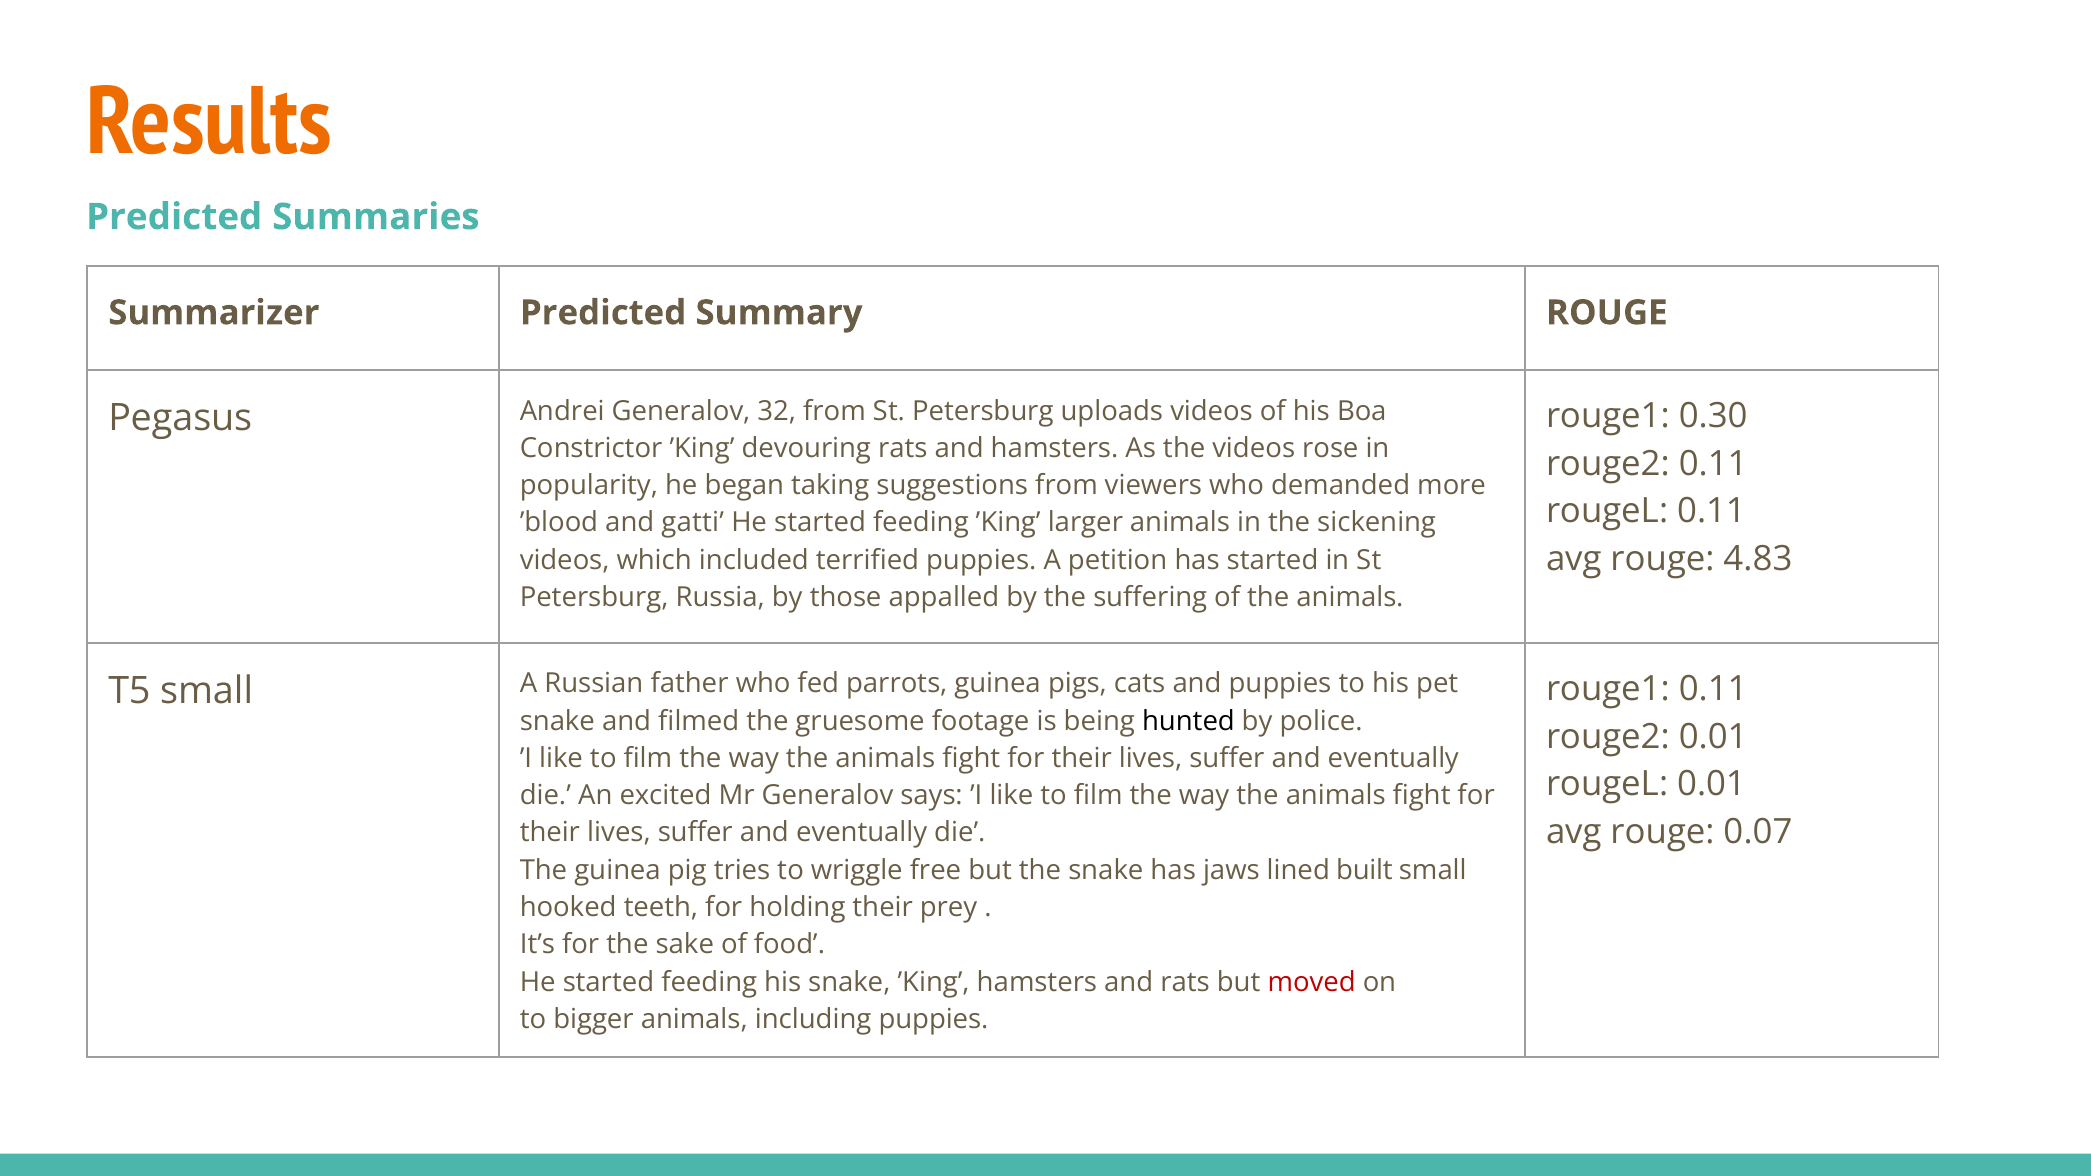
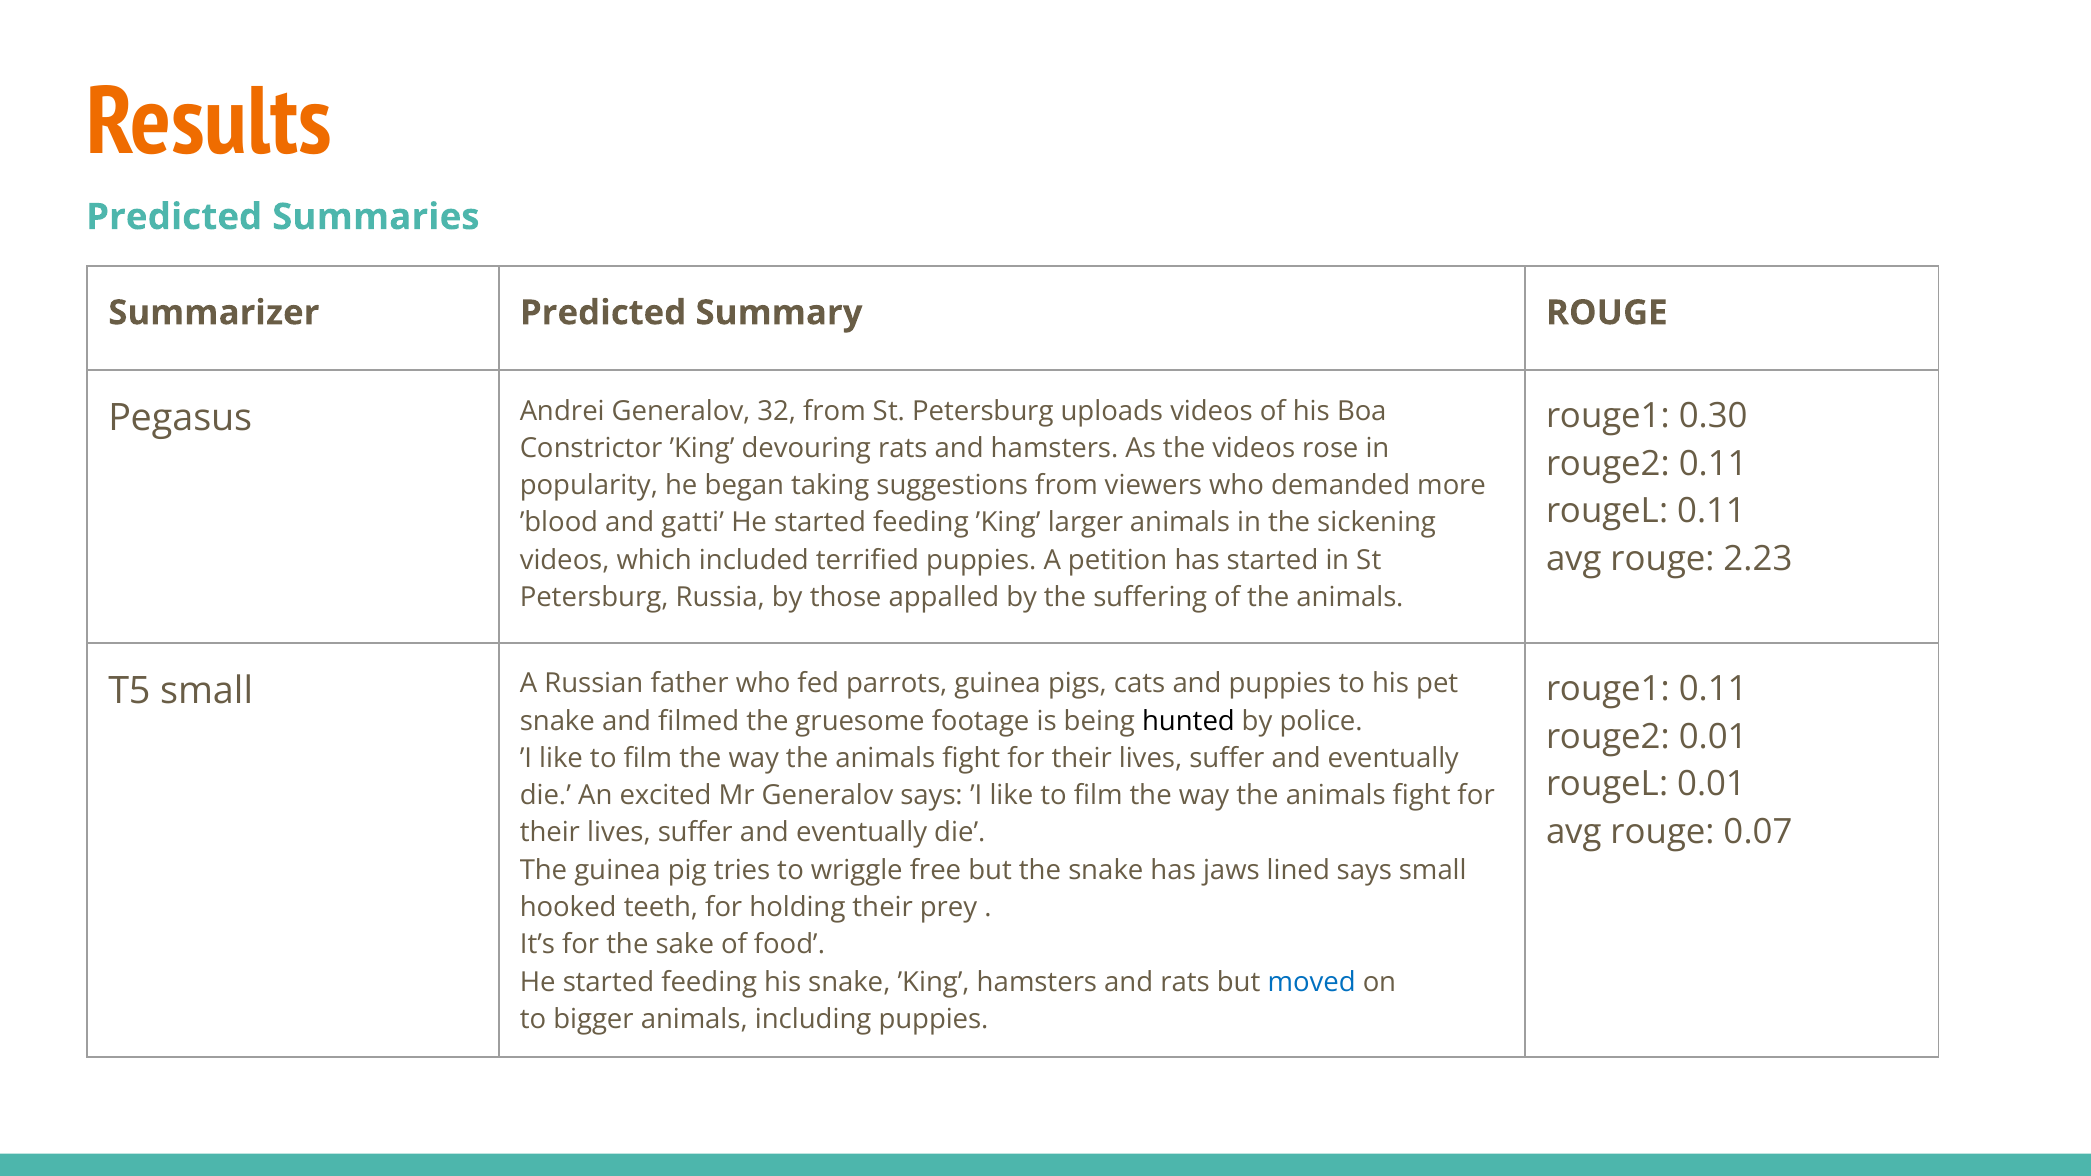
4.83: 4.83 -> 2.23
lined built: built -> says
moved colour: red -> blue
